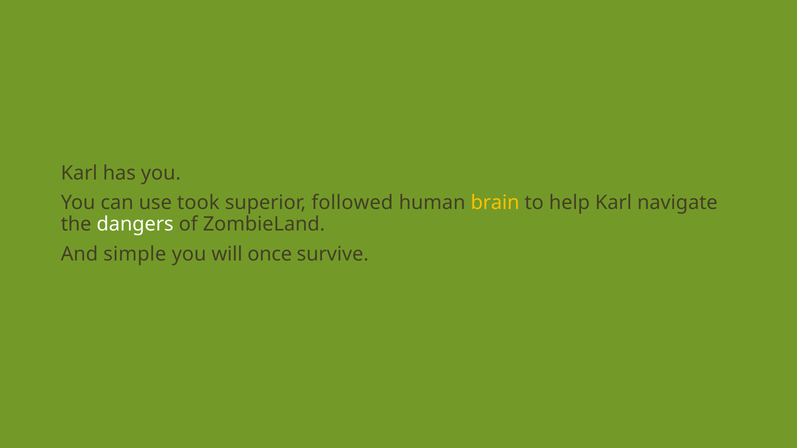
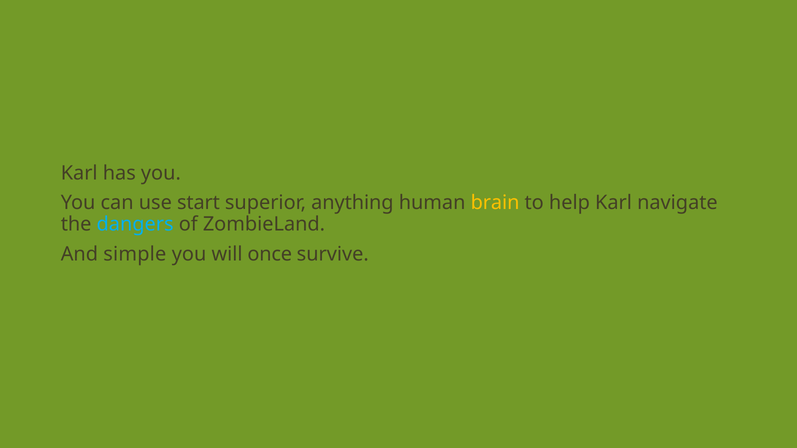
took: took -> start
followed: followed -> anything
dangers colour: white -> light blue
